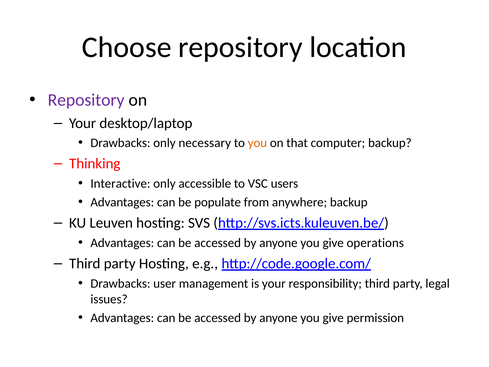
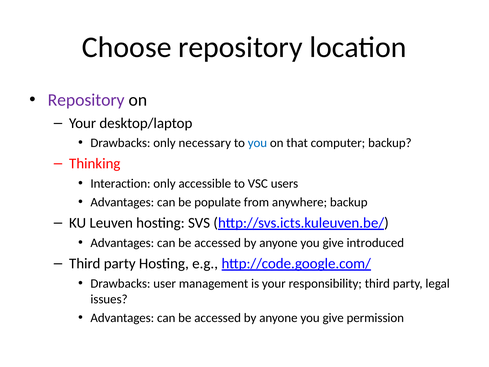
you at (257, 143) colour: orange -> blue
Interactive: Interactive -> Interaction
operations: operations -> introduced
